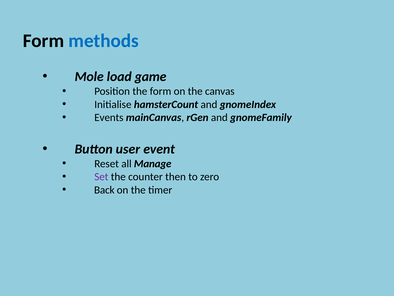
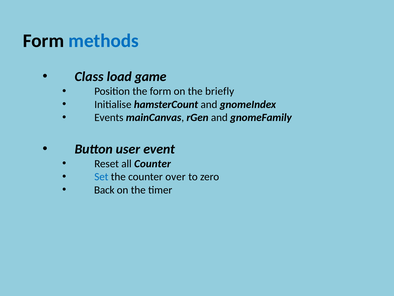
Mole: Mole -> Class
canvas: canvas -> briefly
all Manage: Manage -> Counter
Set colour: purple -> blue
then: then -> over
